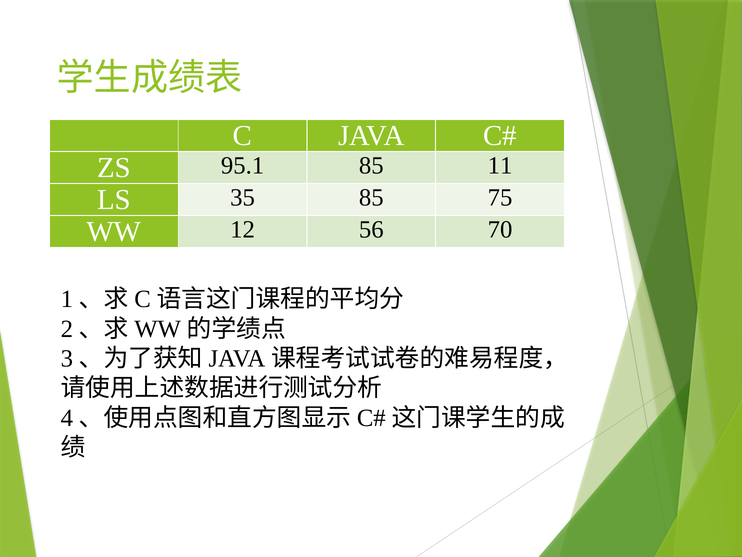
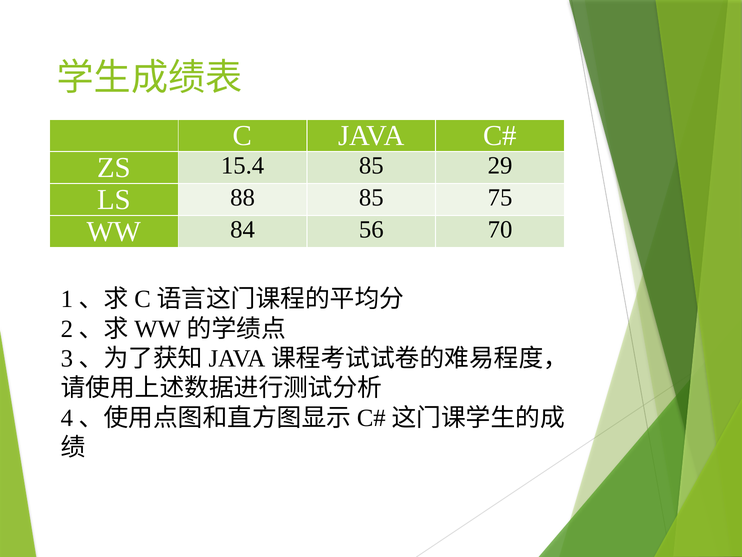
95.1: 95.1 -> 15.4
11: 11 -> 29
35: 35 -> 88
12: 12 -> 84
